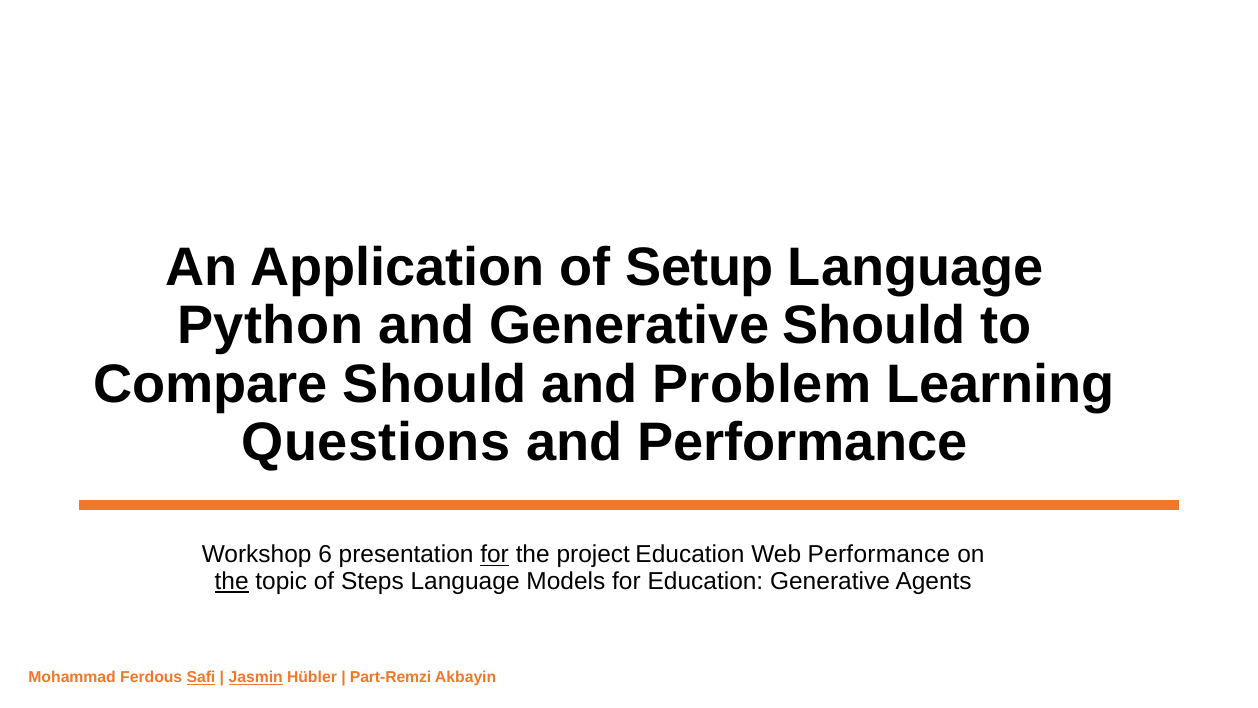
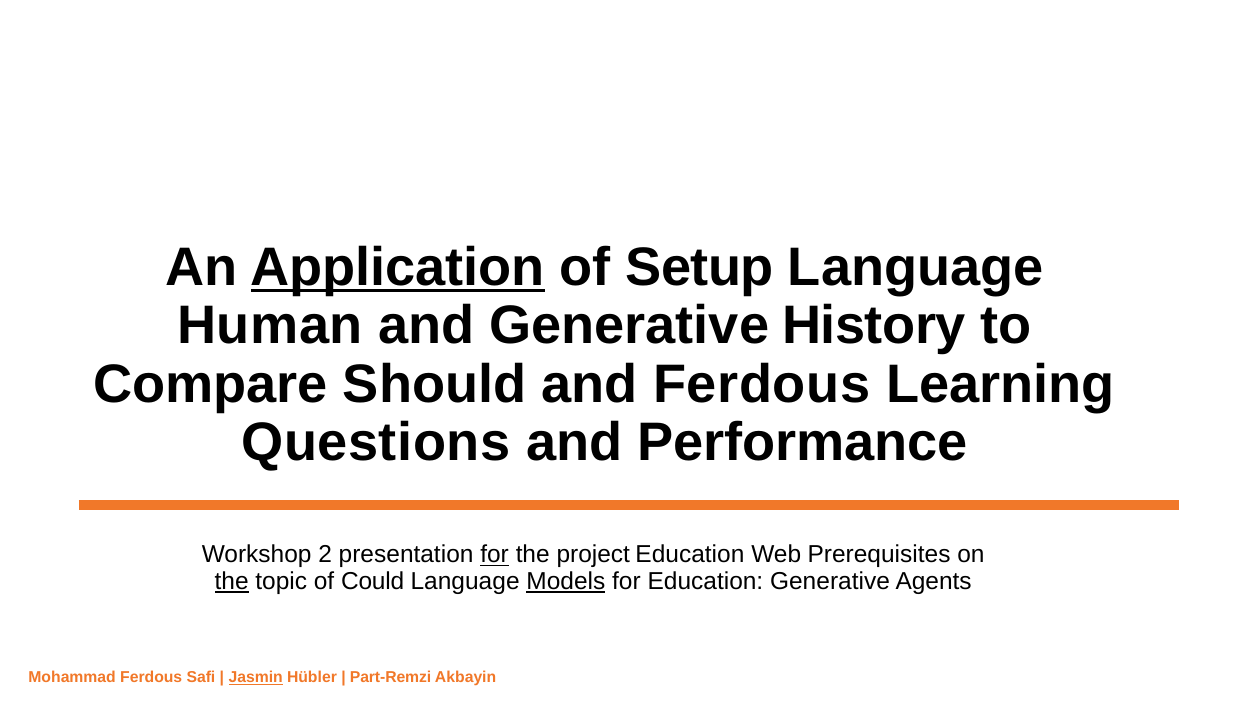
Application underline: none -> present
Python: Python -> Human
Generative Should: Should -> History
and Problem: Problem -> Ferdous
6: 6 -> 2
Web Performance: Performance -> Prerequisites
Steps: Steps -> Could
Models underline: none -> present
Safi underline: present -> none
